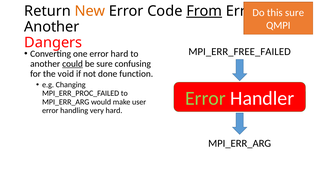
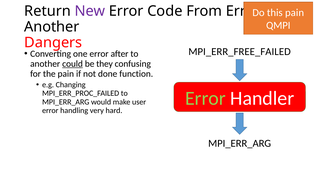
New colour: orange -> purple
From underline: present -> none
this sure: sure -> pain
error hard: hard -> after
be sure: sure -> they
the void: void -> pain
